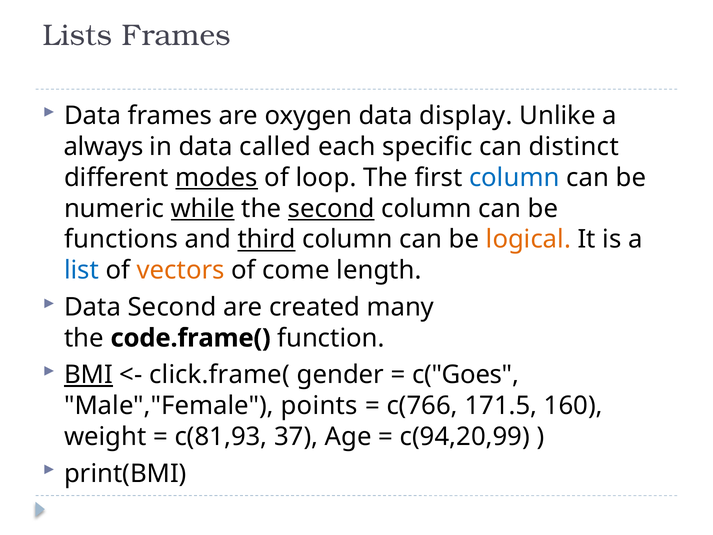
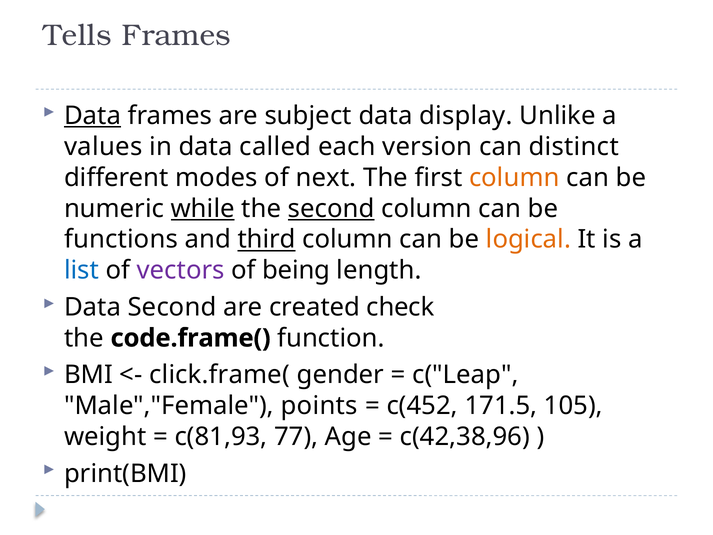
Lists: Lists -> Tells
Data at (93, 116) underline: none -> present
oxygen: oxygen -> subject
always: always -> values
specific: specific -> version
modes underline: present -> none
loop: loop -> next
column at (514, 178) colour: blue -> orange
vectors colour: orange -> purple
come: come -> being
many: many -> check
BMI underline: present -> none
c("Goes: c("Goes -> c("Leap
c(766: c(766 -> c(452
160: 160 -> 105
37: 37 -> 77
c(94,20,99: c(94,20,99 -> c(42,38,96
